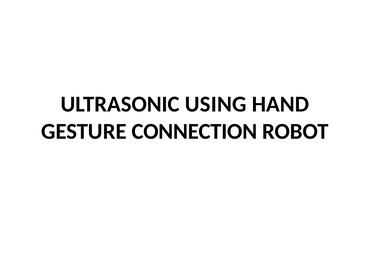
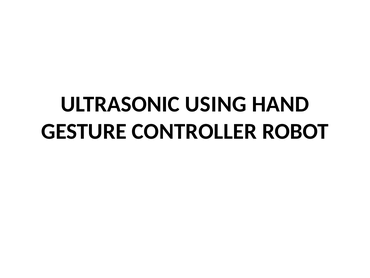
CONNECTION: CONNECTION -> CONTROLLER
